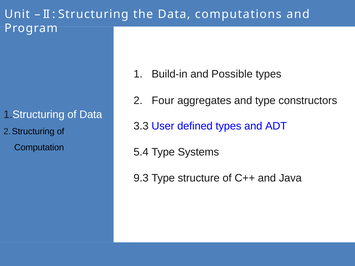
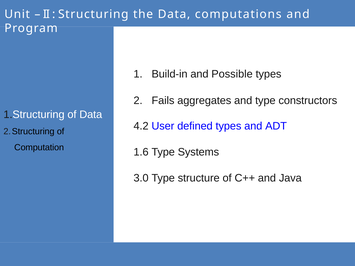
Four: Four -> Fails
3.3: 3.3 -> 4.2
5.4: 5.4 -> 1.6
9.3: 9.3 -> 3.0
